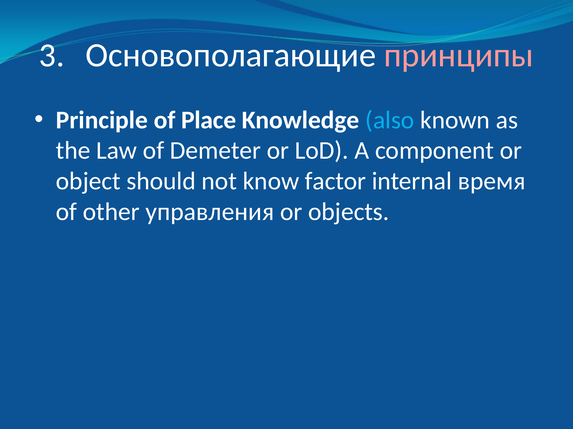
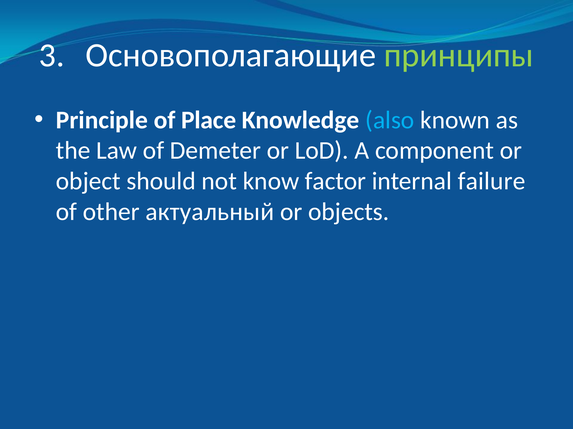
принципы colour: pink -> light green
время: время -> failure
управления: управления -> актуальный
